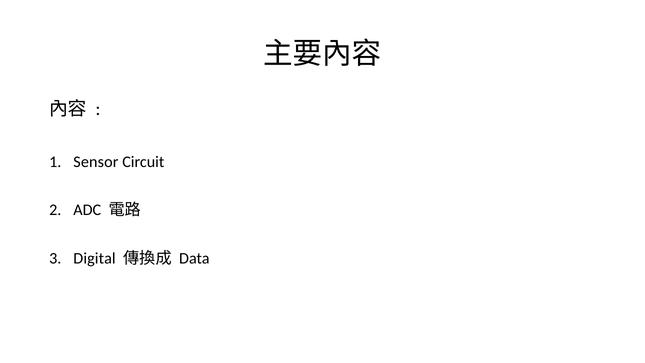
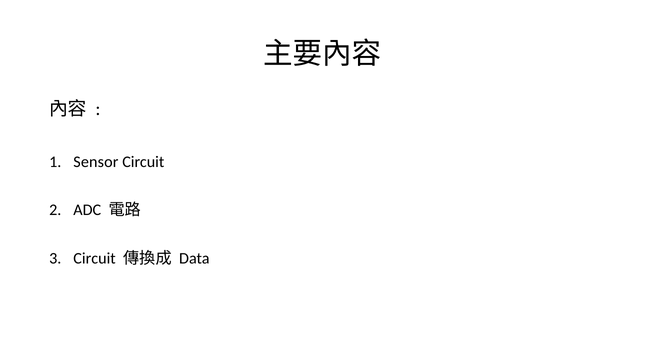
Digital at (95, 258): Digital -> Circuit
